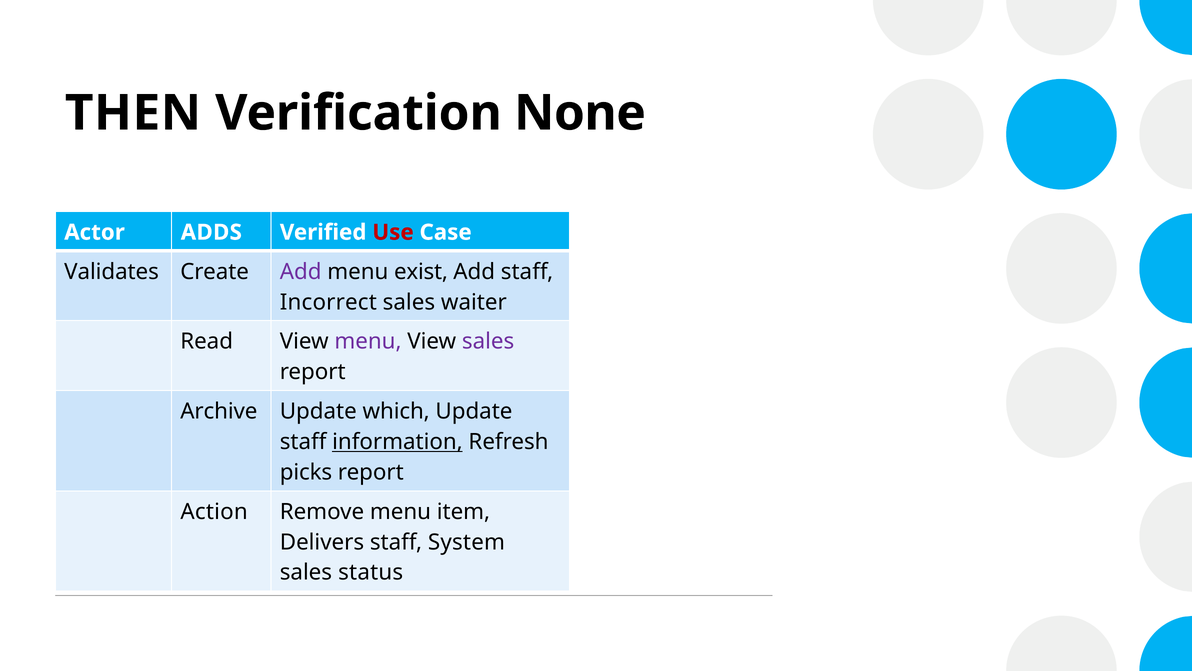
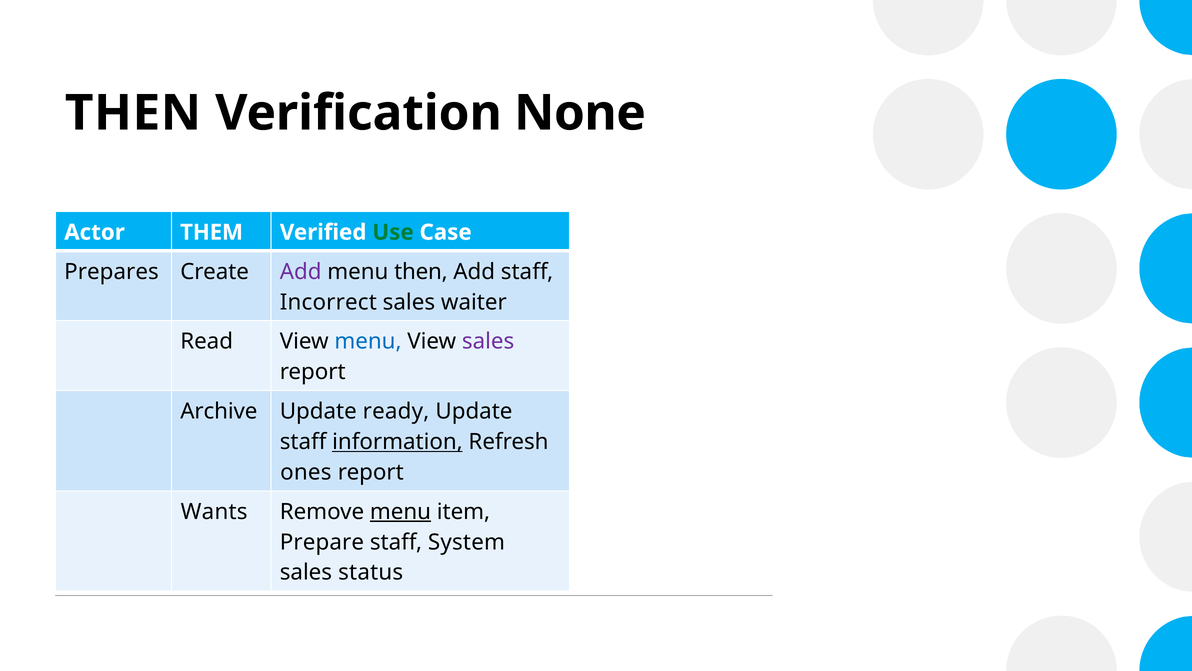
ADDS: ADDS -> THEM
Use colour: red -> green
Validates: Validates -> Prepares
menu exist: exist -> then
menu at (368, 341) colour: purple -> blue
which: which -> ready
picks: picks -> ones
Action: Action -> Wants
menu at (400, 511) underline: none -> present
Delivers: Delivers -> Prepare
